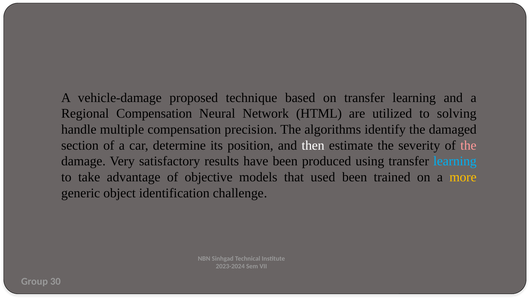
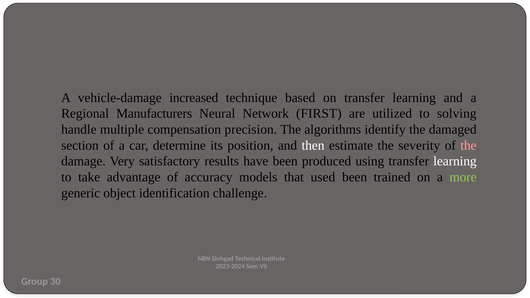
proposed: proposed -> increased
Regional Compensation: Compensation -> Manufacturers
HTML: HTML -> FIRST
learning at (455, 161) colour: light blue -> white
objective: objective -> accuracy
more colour: yellow -> light green
